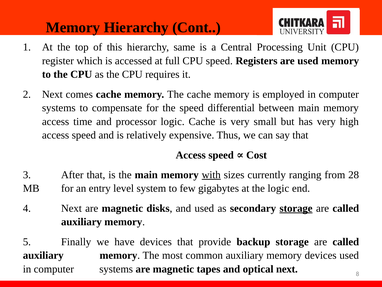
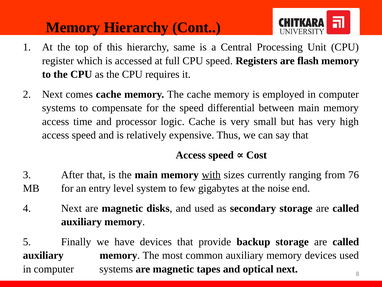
are used: used -> flash
28: 28 -> 76
the logic: logic -> noise
storage at (296, 208) underline: present -> none
